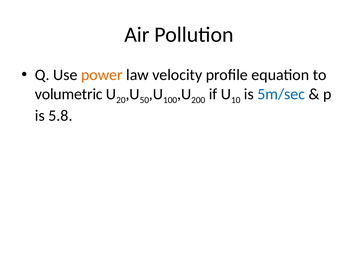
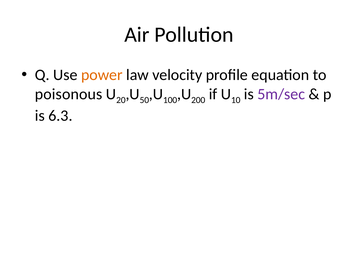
volumetric: volumetric -> poisonous
5m/sec colour: blue -> purple
5.8: 5.8 -> 6.3
